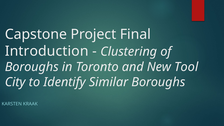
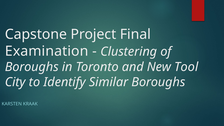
Introduction: Introduction -> Examination
